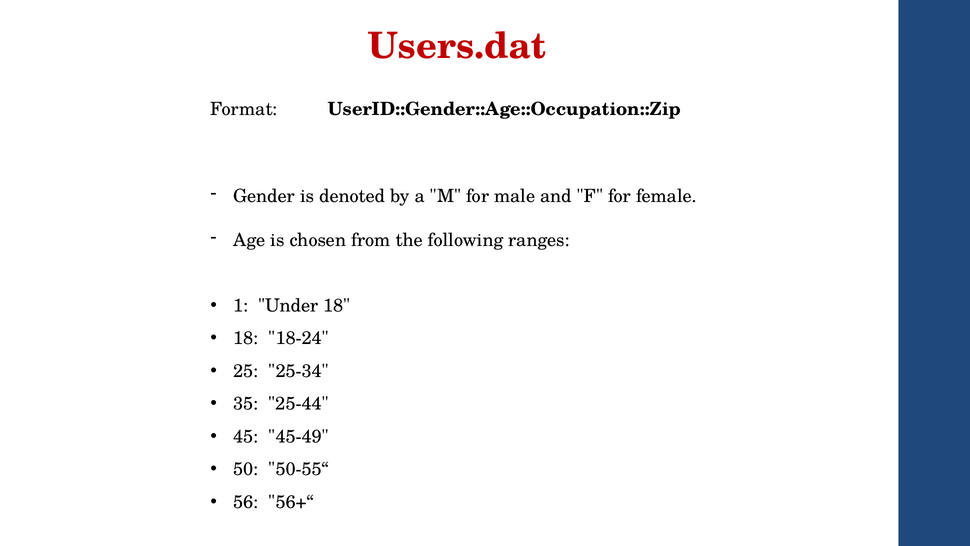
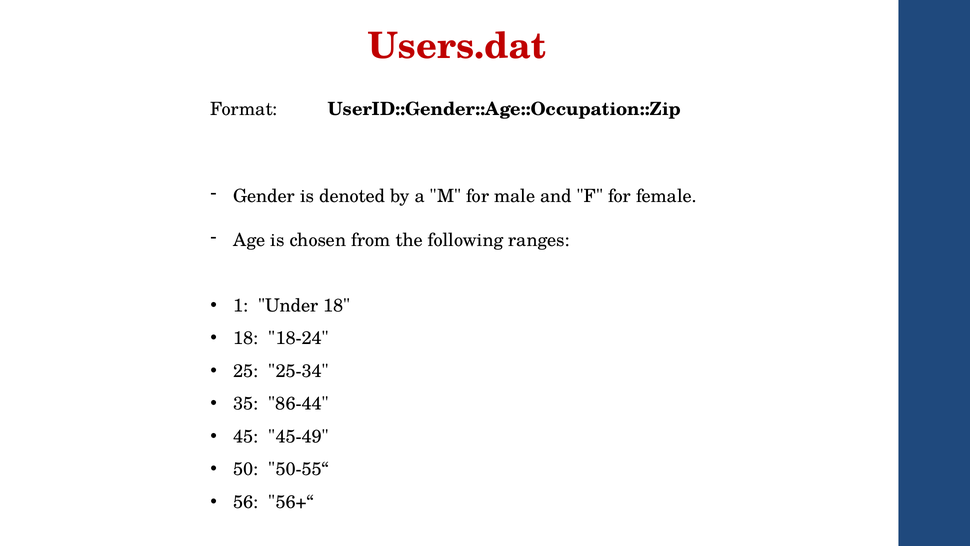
25-44: 25-44 -> 86-44
